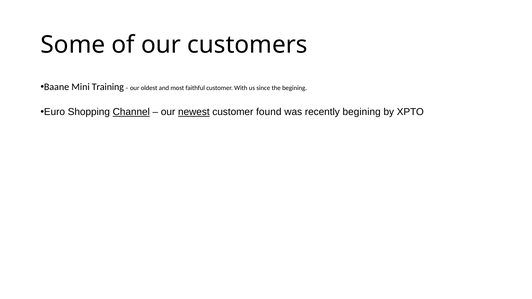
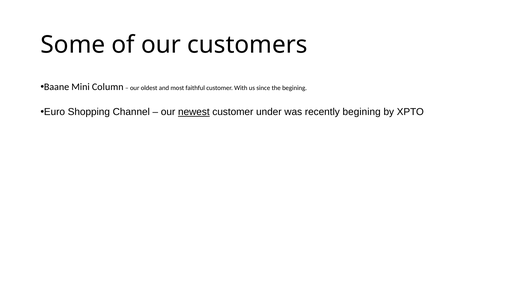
Training: Training -> Column
Channel underline: present -> none
found: found -> under
